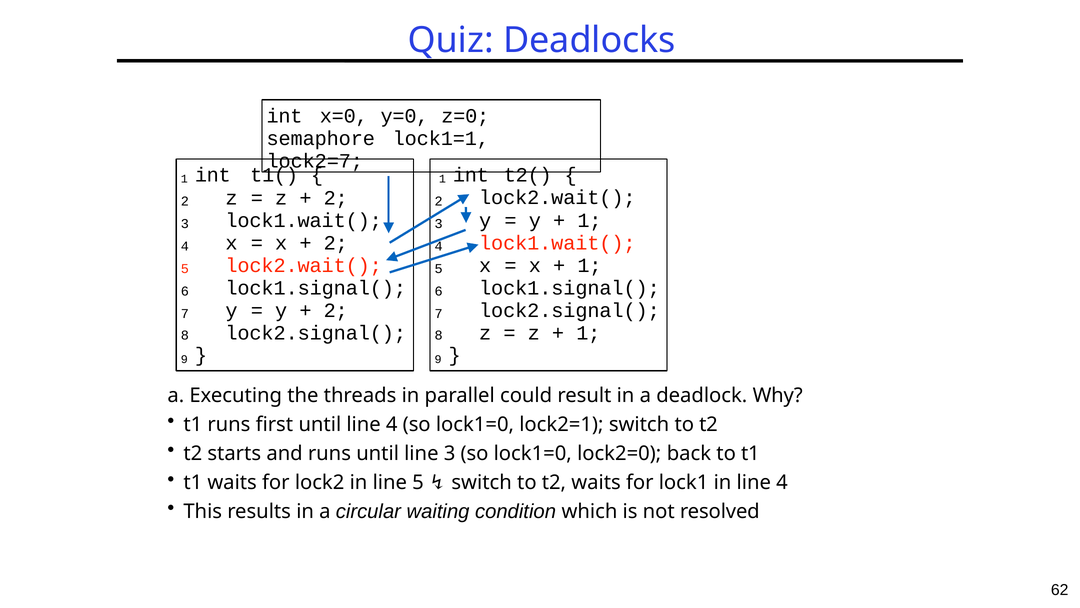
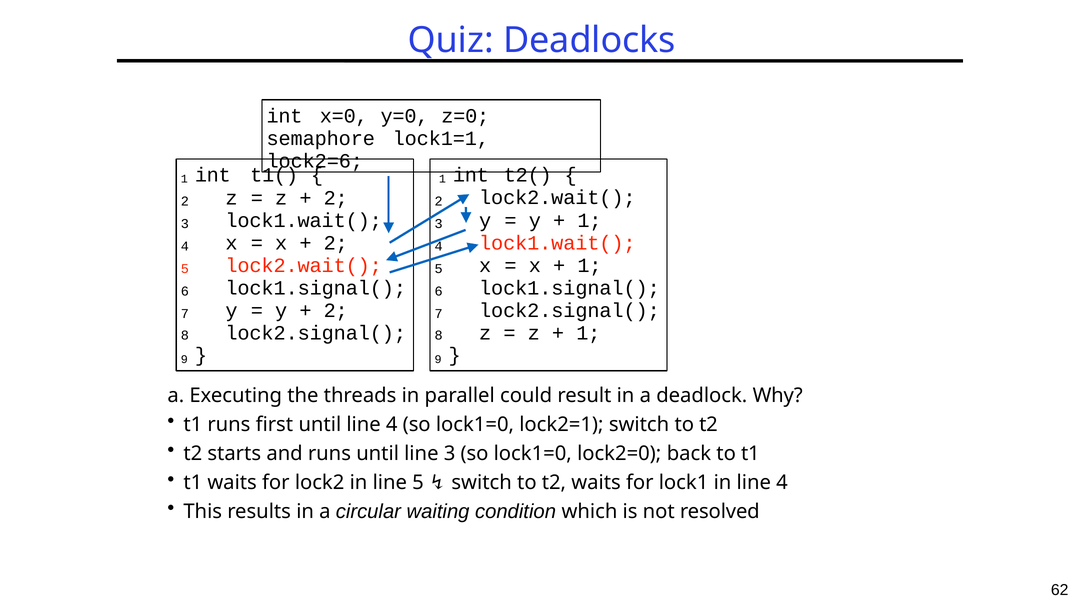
lock2=7: lock2=7 -> lock2=6
